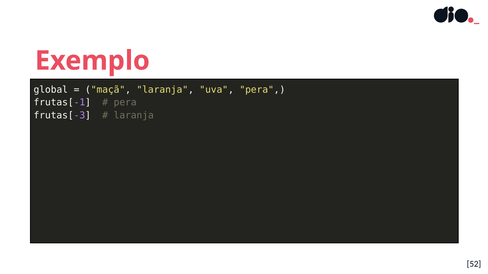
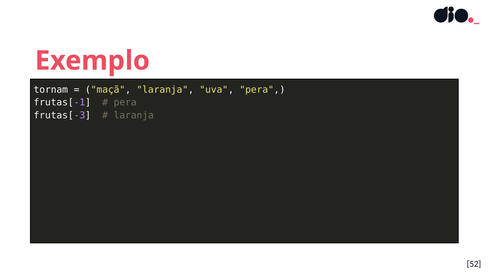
global: global -> tornam
